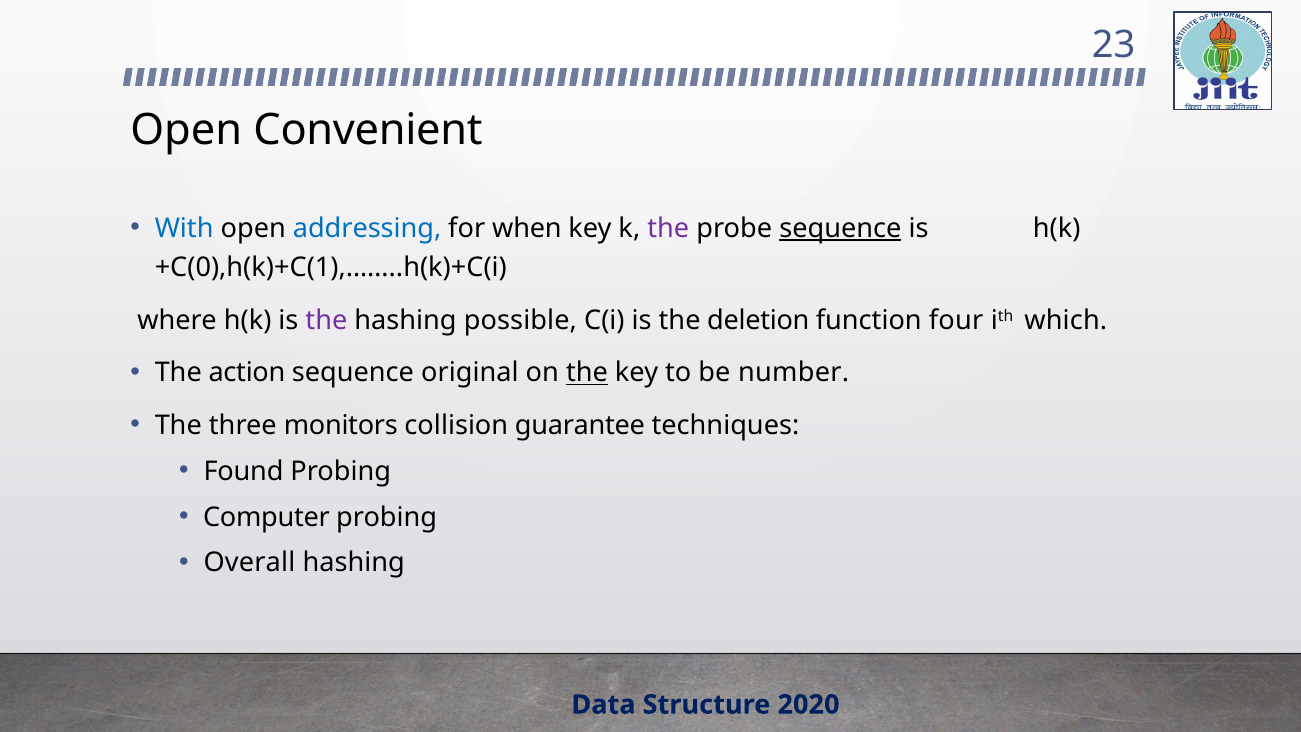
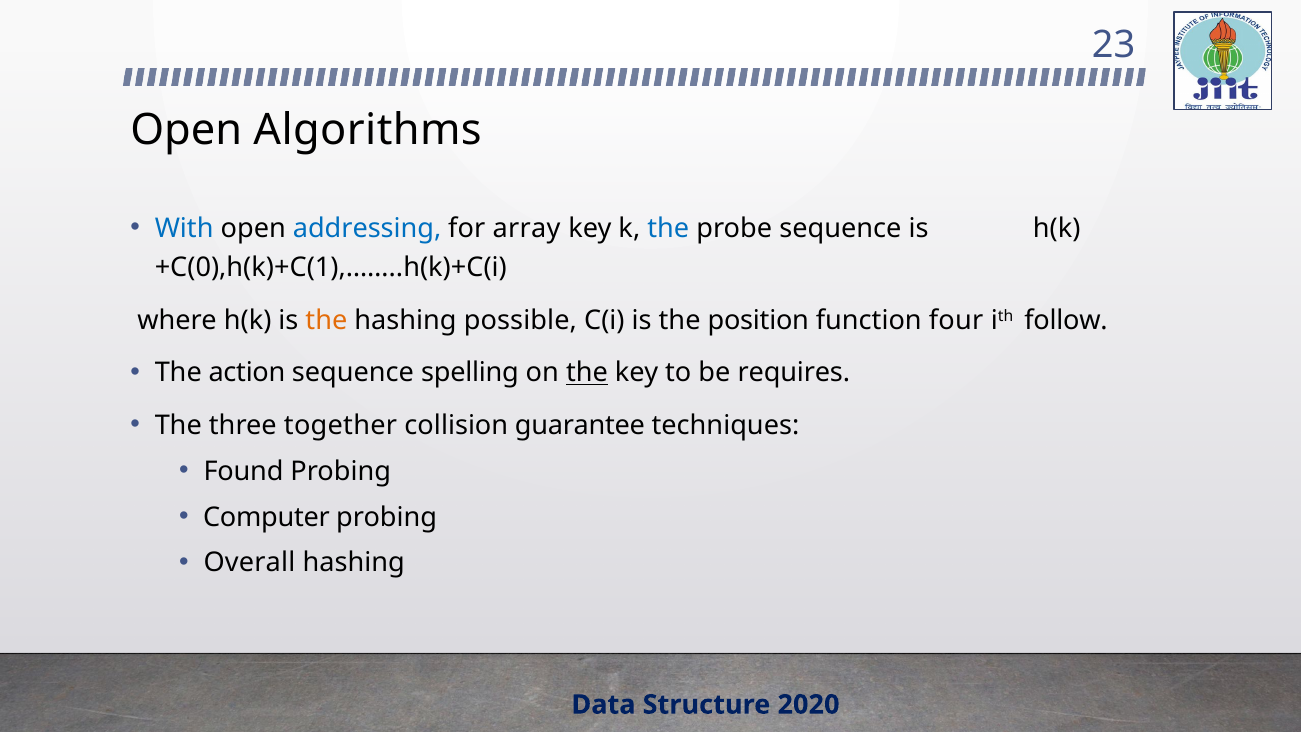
Convenient: Convenient -> Algorithms
when: when -> array
the at (668, 228) colour: purple -> blue
sequence at (840, 228) underline: present -> none
the at (326, 320) colour: purple -> orange
deletion: deletion -> position
which: which -> follow
original: original -> spelling
number: number -> requires
monitors: monitors -> together
